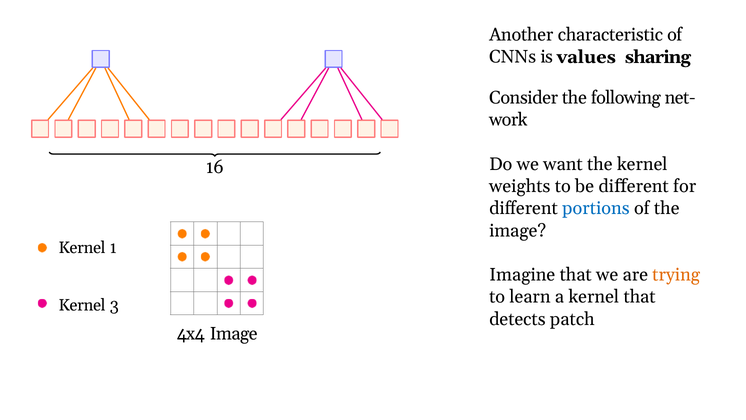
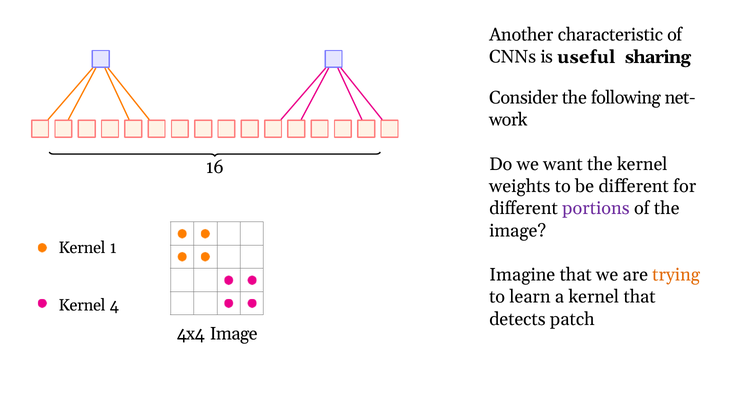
values: values -> useful
portions colour: blue -> purple
3: 3 -> 4
